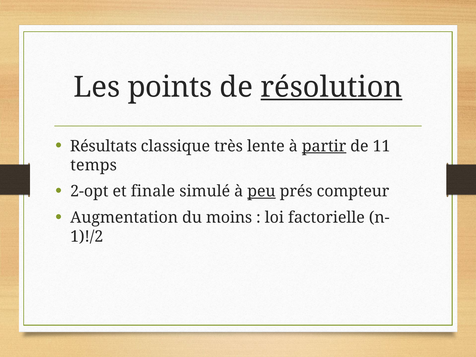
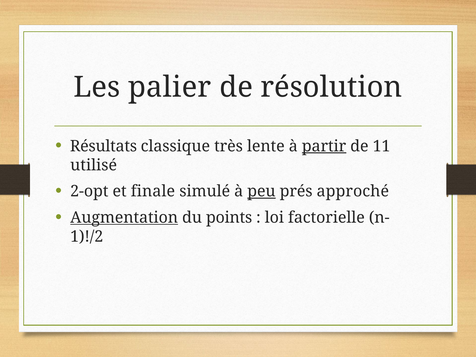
points: points -> palier
résolution underline: present -> none
temps: temps -> utilisé
compteur: compteur -> approché
Augmentation underline: none -> present
moins: moins -> points
